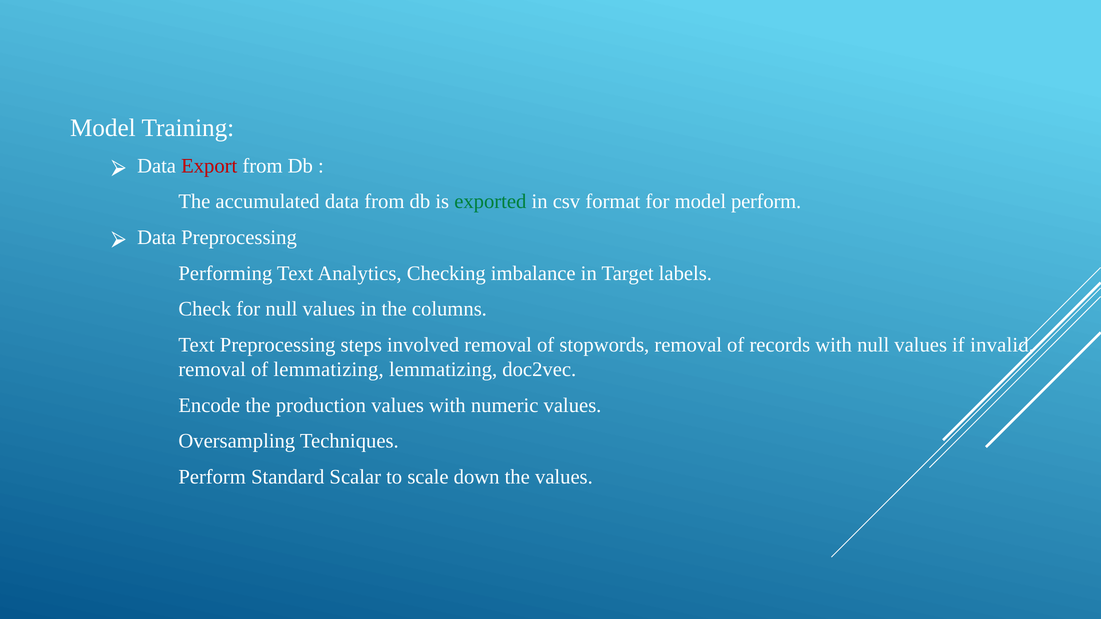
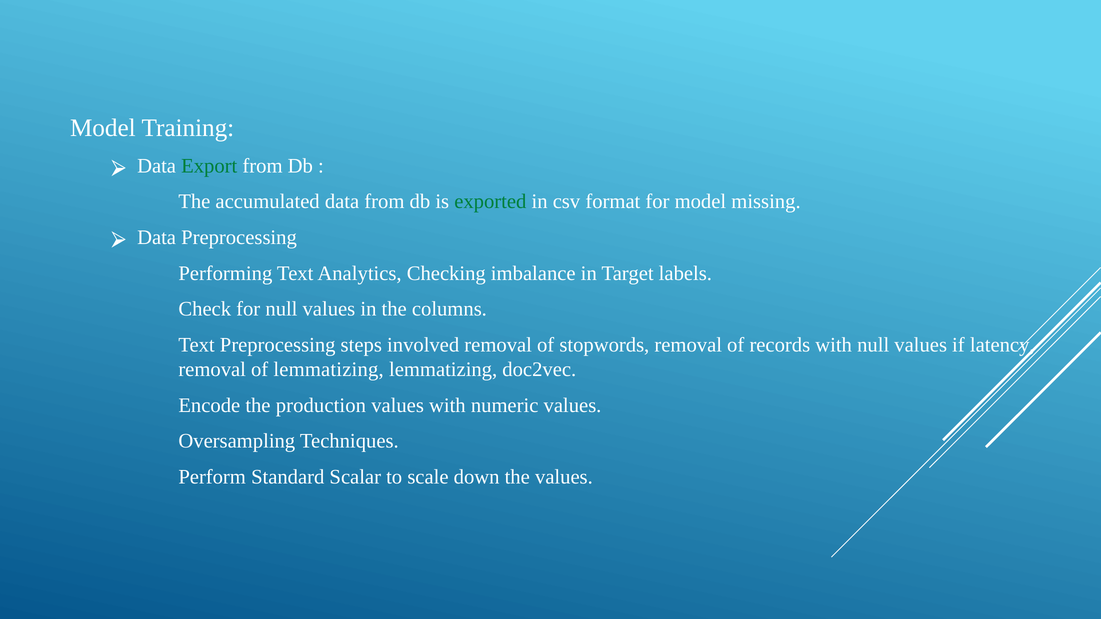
Export colour: red -> green
perform: perform -> missing
invalid: invalid -> latency
